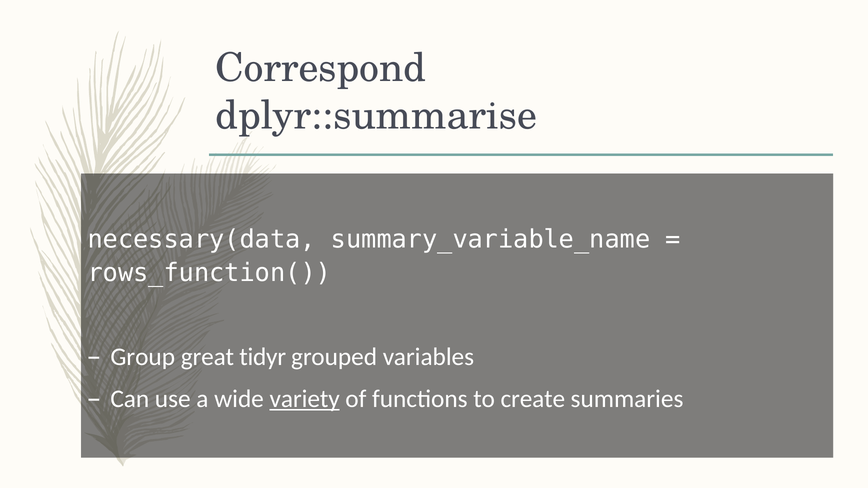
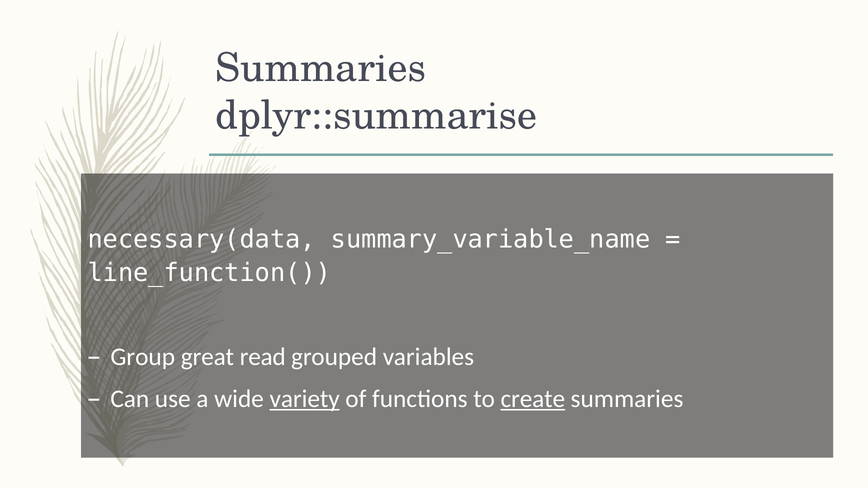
Correspond at (321, 68): Correspond -> Summaries
rows_function(: rows_function( -> line_function(
tidyr: tidyr -> read
create underline: none -> present
